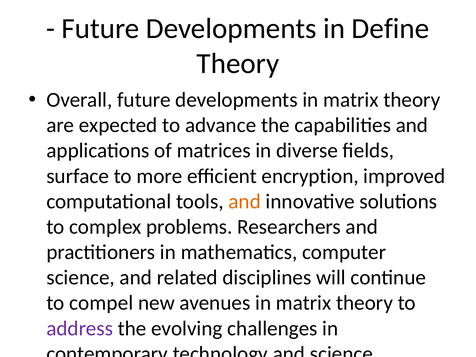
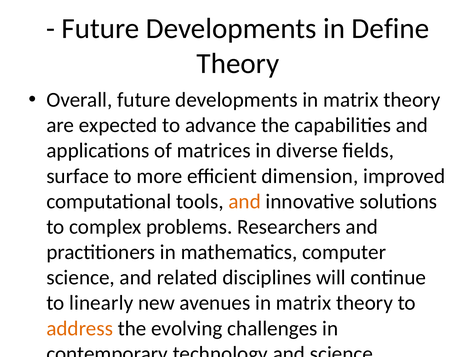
encryption: encryption -> dimension
compel: compel -> linearly
address colour: purple -> orange
